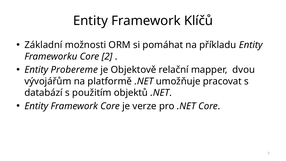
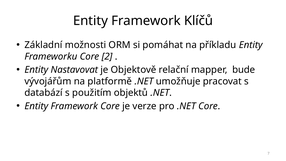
Probereme: Probereme -> Nastavovat
dvou: dvou -> bude
